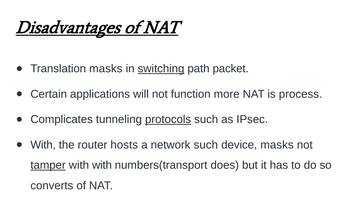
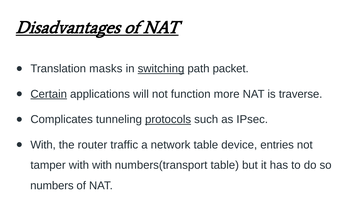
Certain underline: none -> present
process: process -> traverse
hosts: hosts -> traffic
network such: such -> table
device masks: masks -> entries
tamper underline: present -> none
numbers(transport does: does -> table
converts: converts -> numbers
